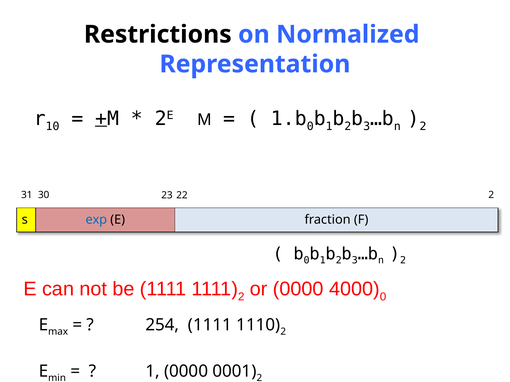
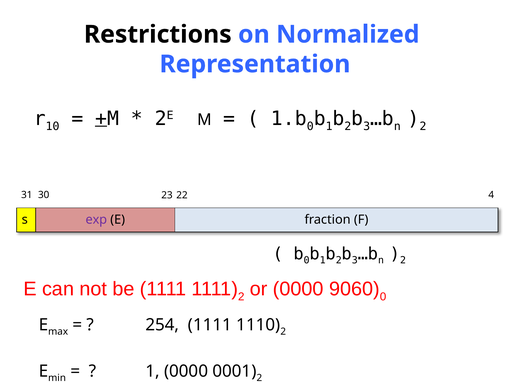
22 2: 2 -> 4
exp colour: blue -> purple
4000: 4000 -> 9060
